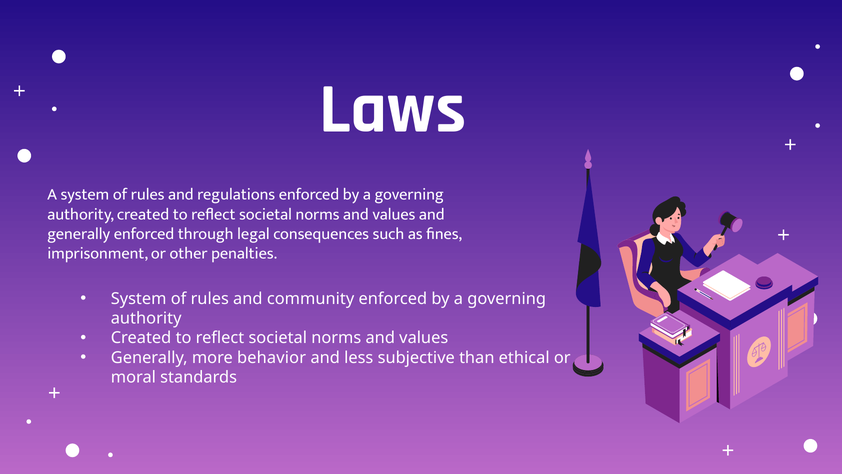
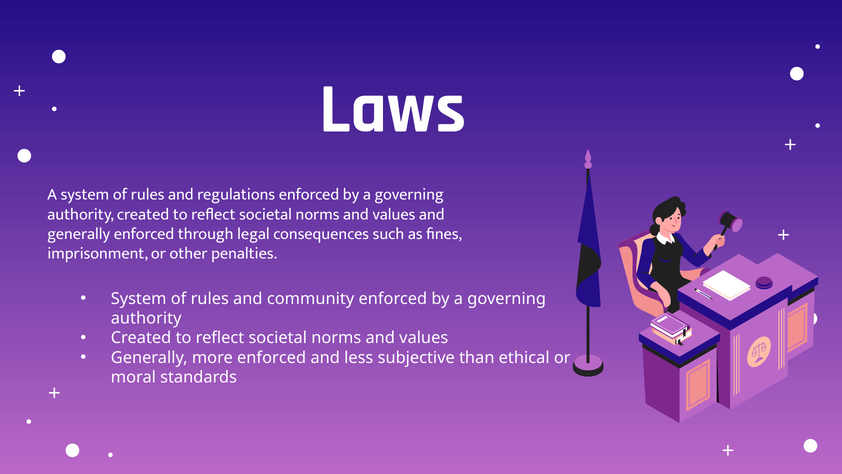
more behavior: behavior -> enforced
